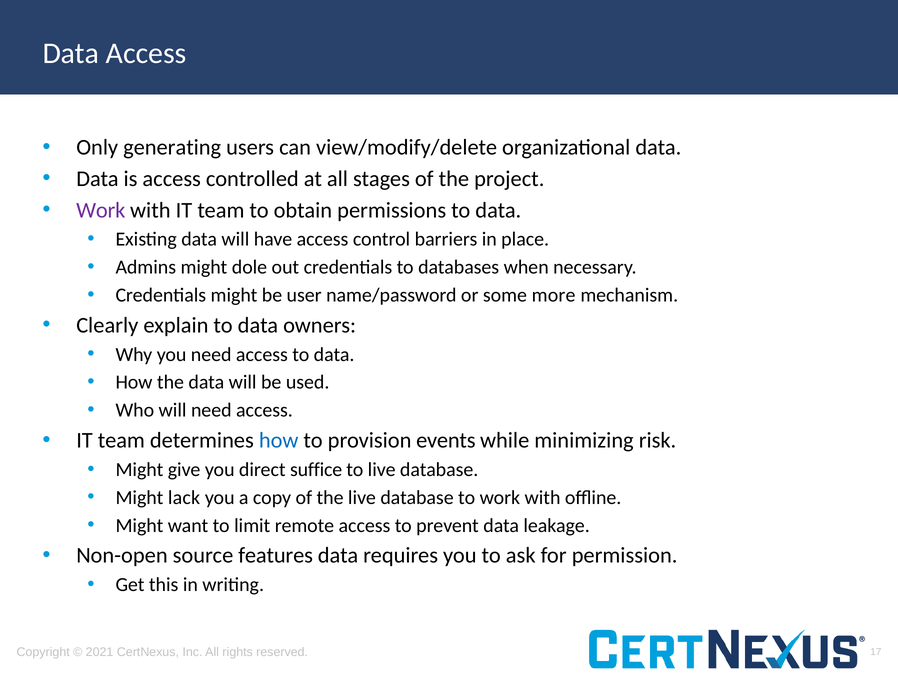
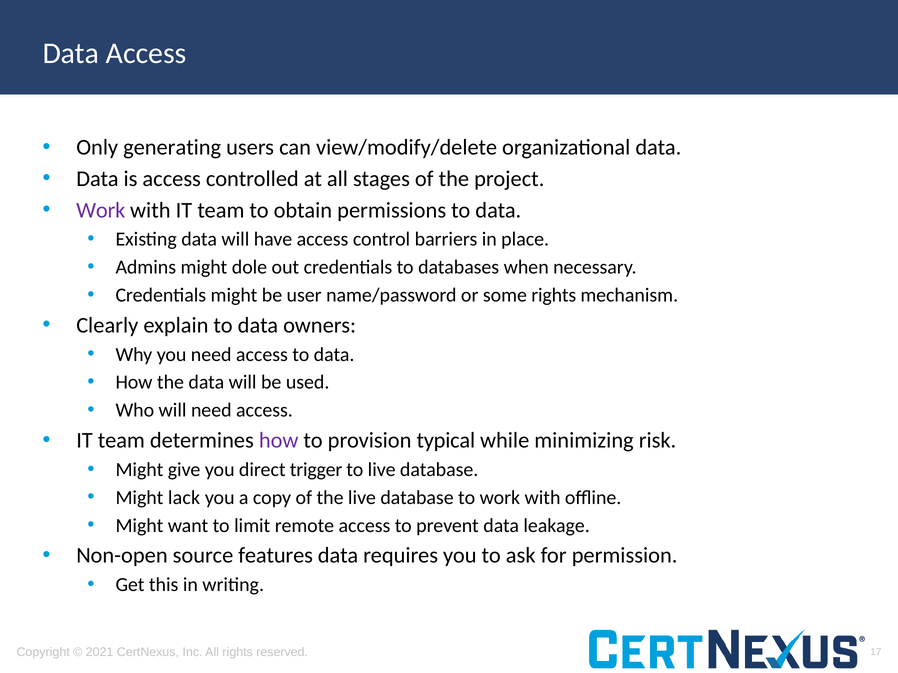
some more: more -> rights
how at (279, 441) colour: blue -> purple
events: events -> typical
suffice: suffice -> trigger
